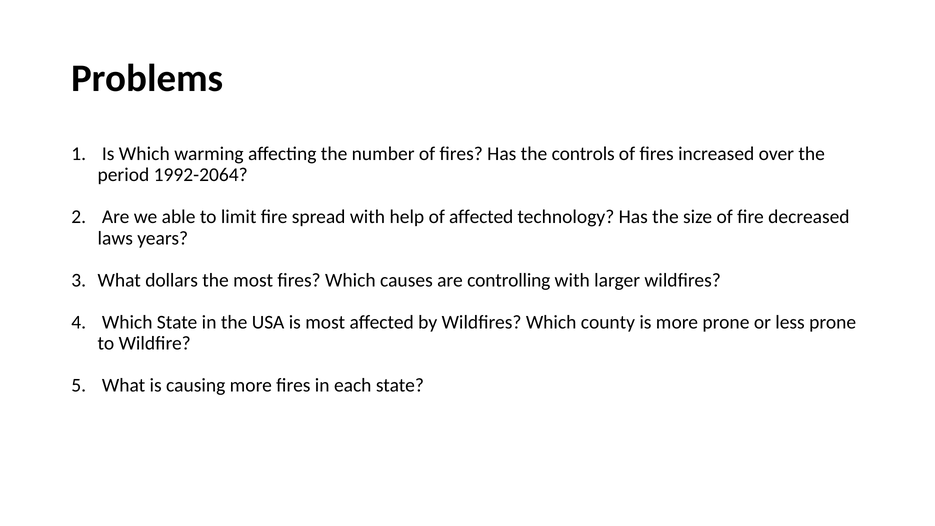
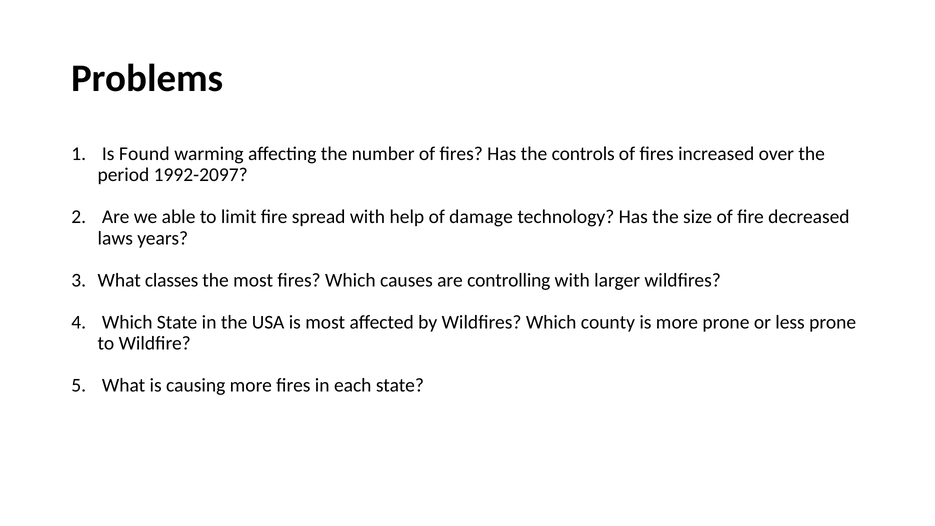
Is Which: Which -> Found
1992-2064: 1992-2064 -> 1992-2097
of affected: affected -> damage
dollars: dollars -> classes
